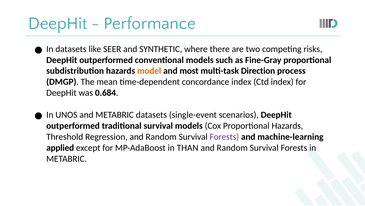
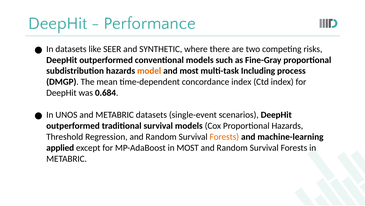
Direction: Direction -> Including
Forests at (224, 136) colour: purple -> orange
in THAN: THAN -> MOST
